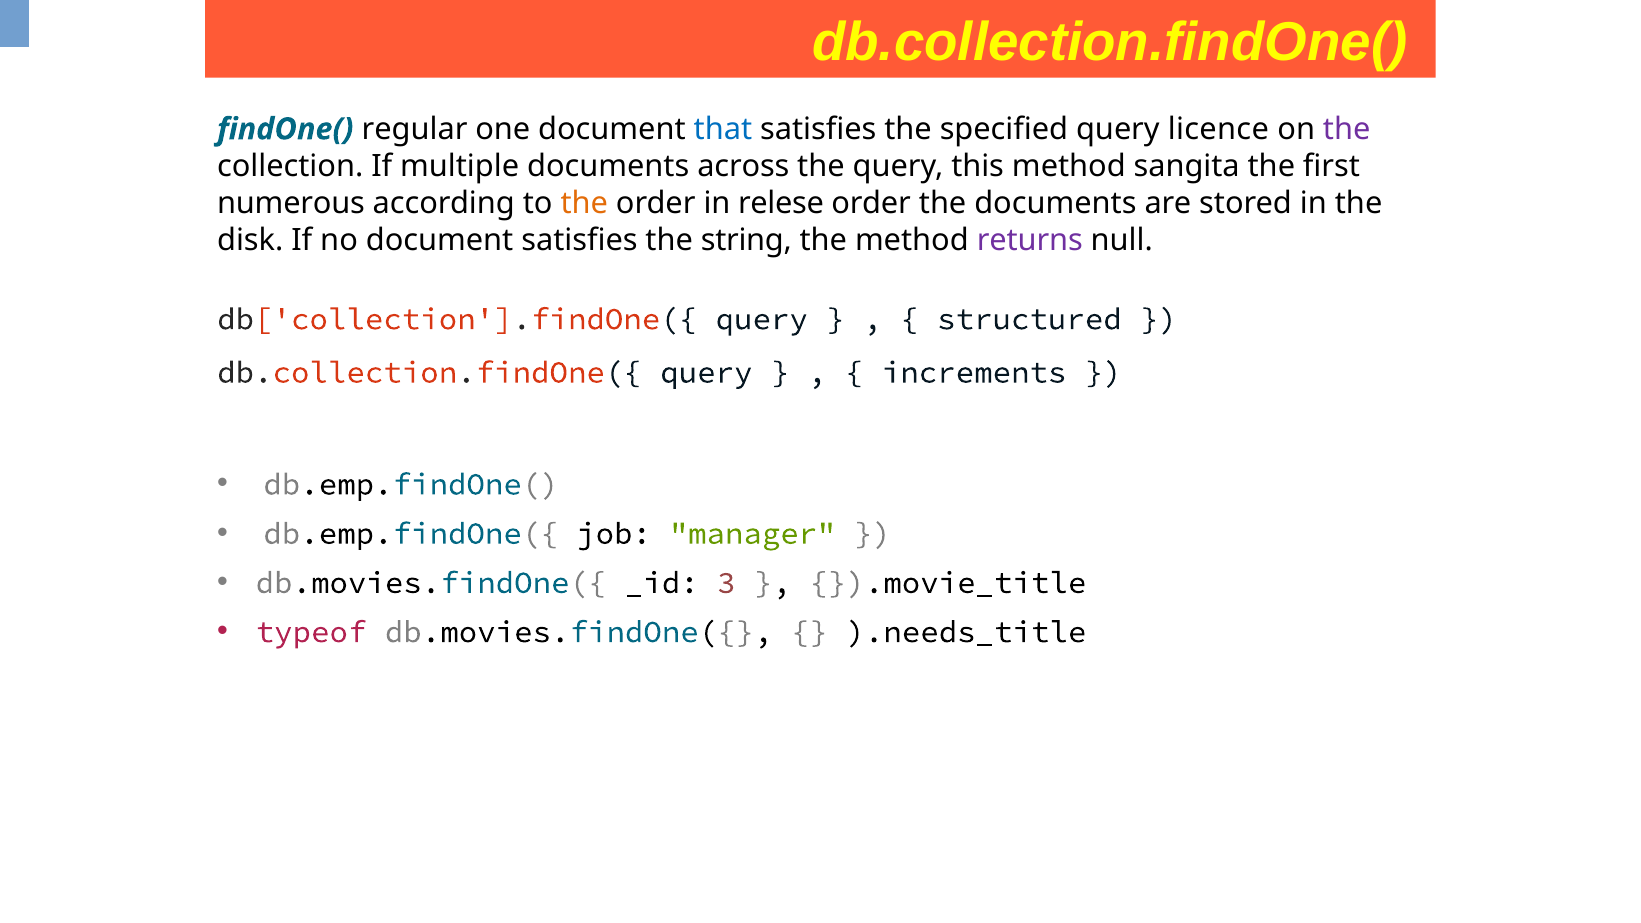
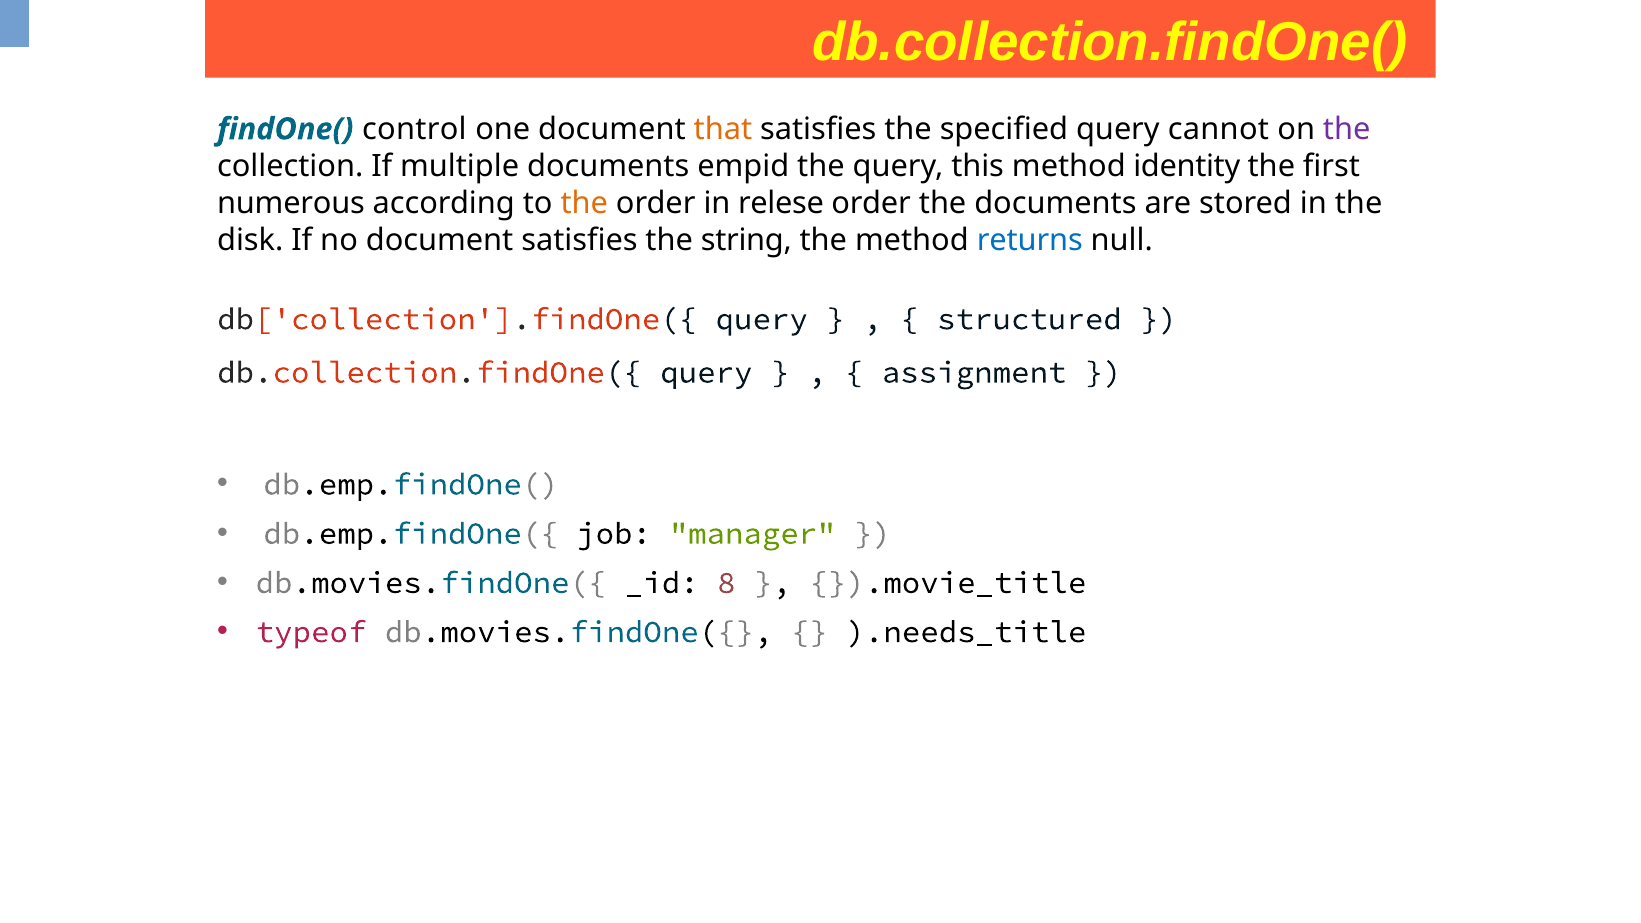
regular: regular -> control
that colour: blue -> orange
licence: licence -> cannot
across: across -> empid
sangita: sangita -> identity
returns colour: purple -> blue
increments: increments -> assignment
3: 3 -> 8
